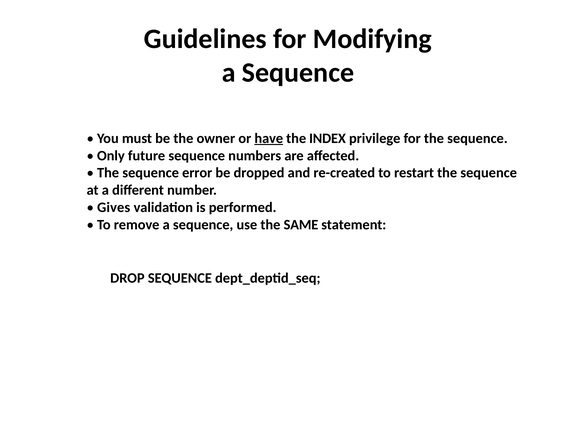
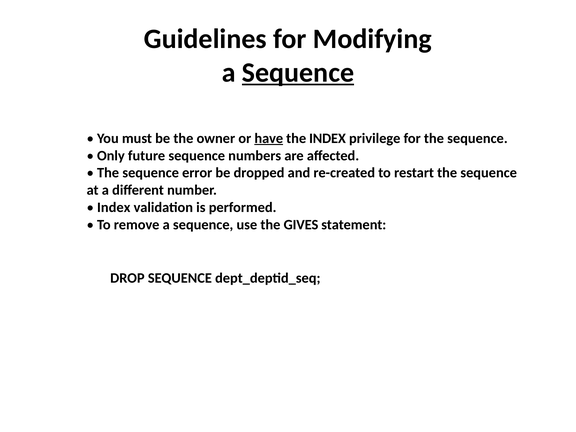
Sequence at (298, 73) underline: none -> present
Gives at (114, 207): Gives -> Index
SAME: SAME -> GIVES
